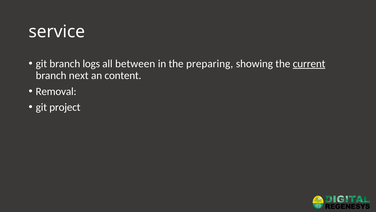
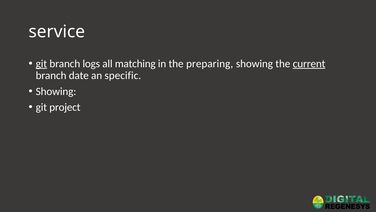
git at (41, 64) underline: none -> present
between: between -> matching
next: next -> date
content: content -> specific
Removal at (56, 91): Removal -> Showing
